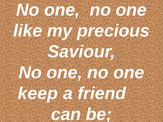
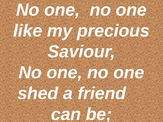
keep: keep -> shed
